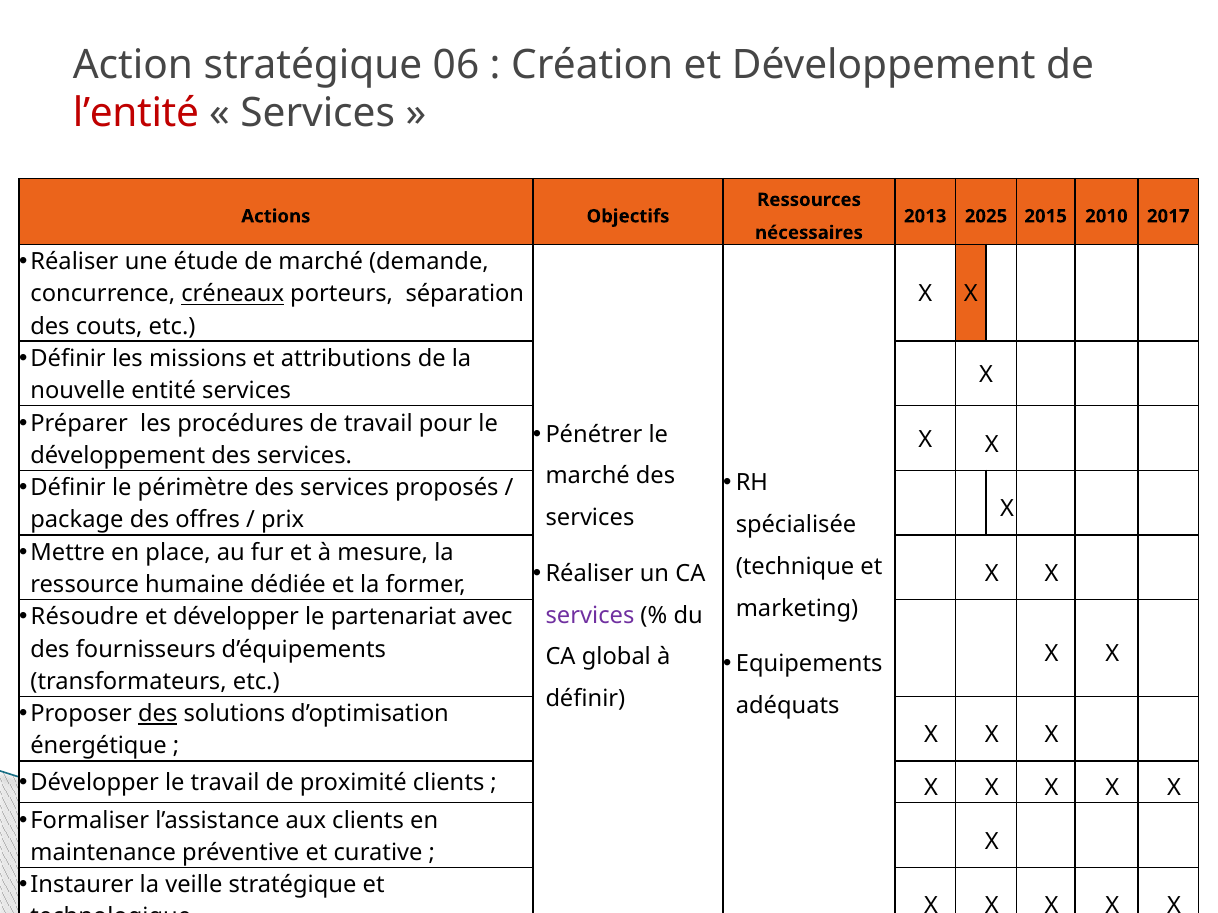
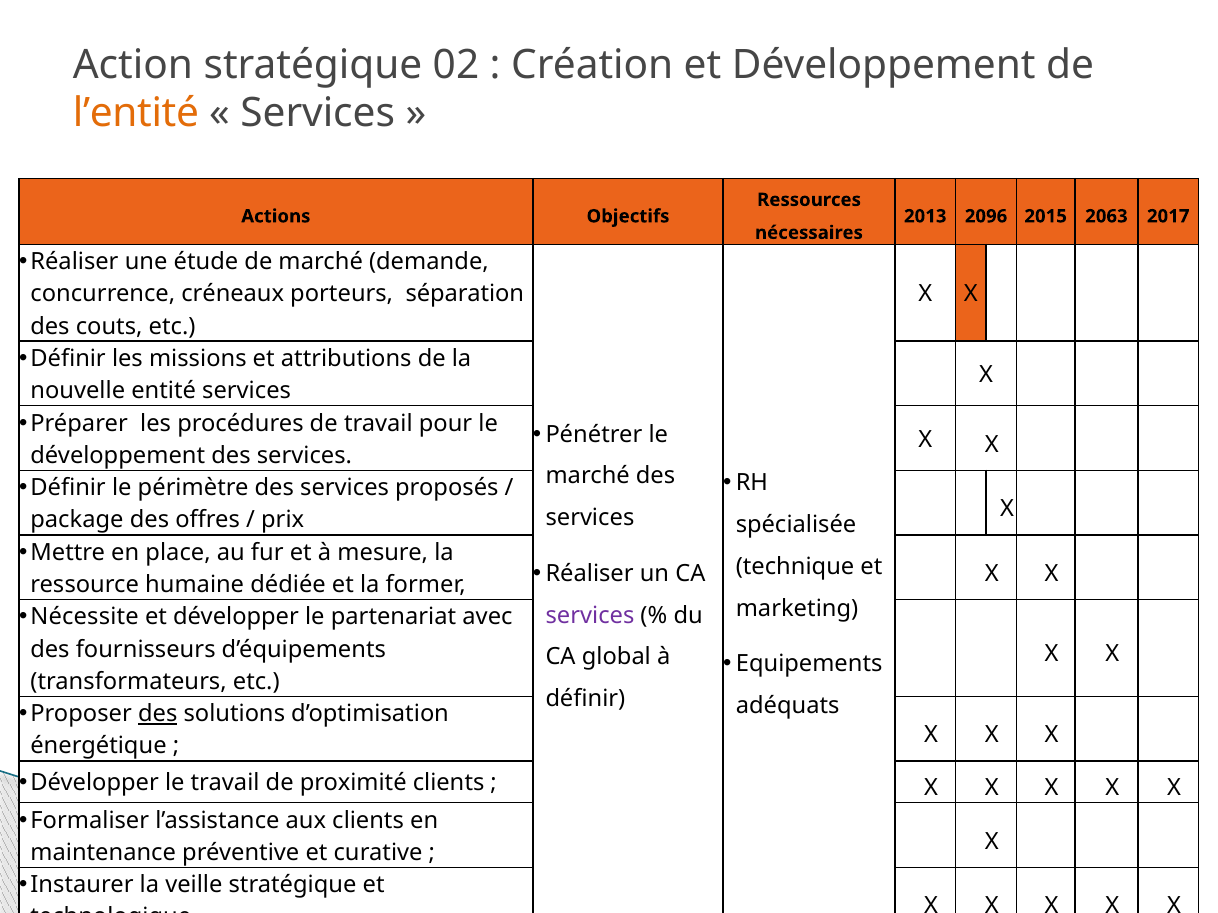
06: 06 -> 02
l’entité colour: red -> orange
2025: 2025 -> 2096
2010: 2010 -> 2063
créneaux underline: present -> none
Résoudre: Résoudre -> Nécessite
